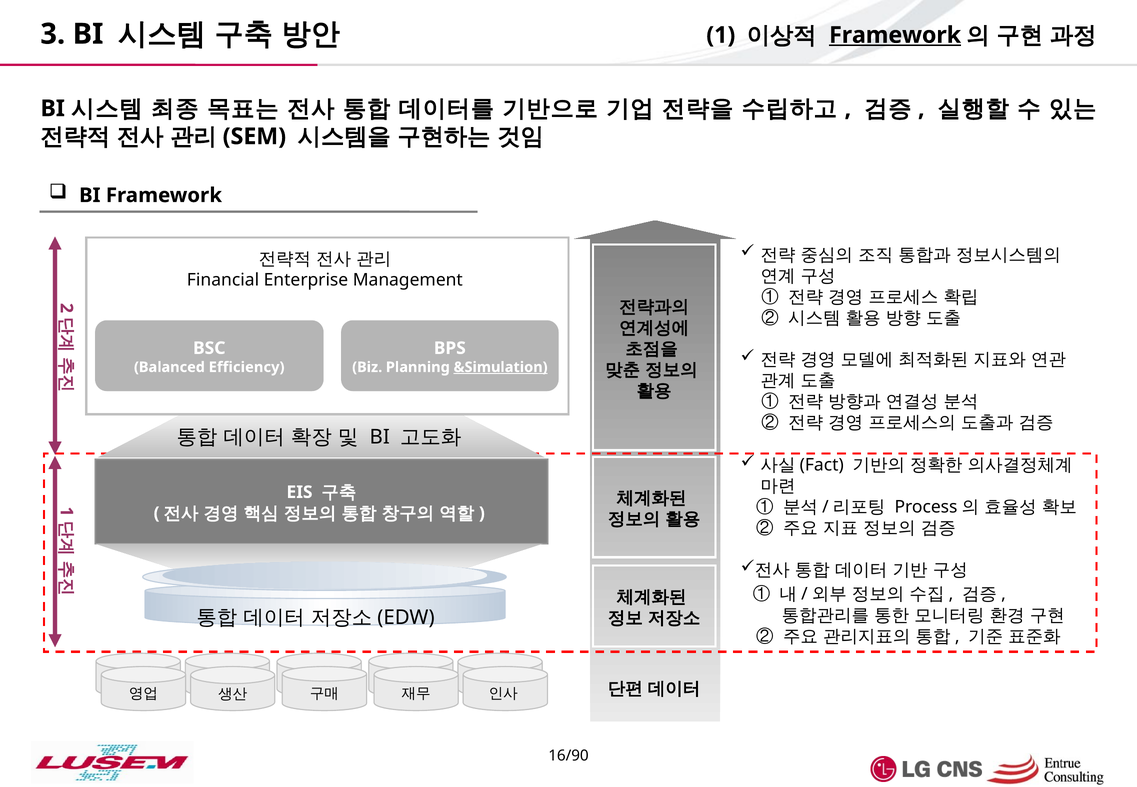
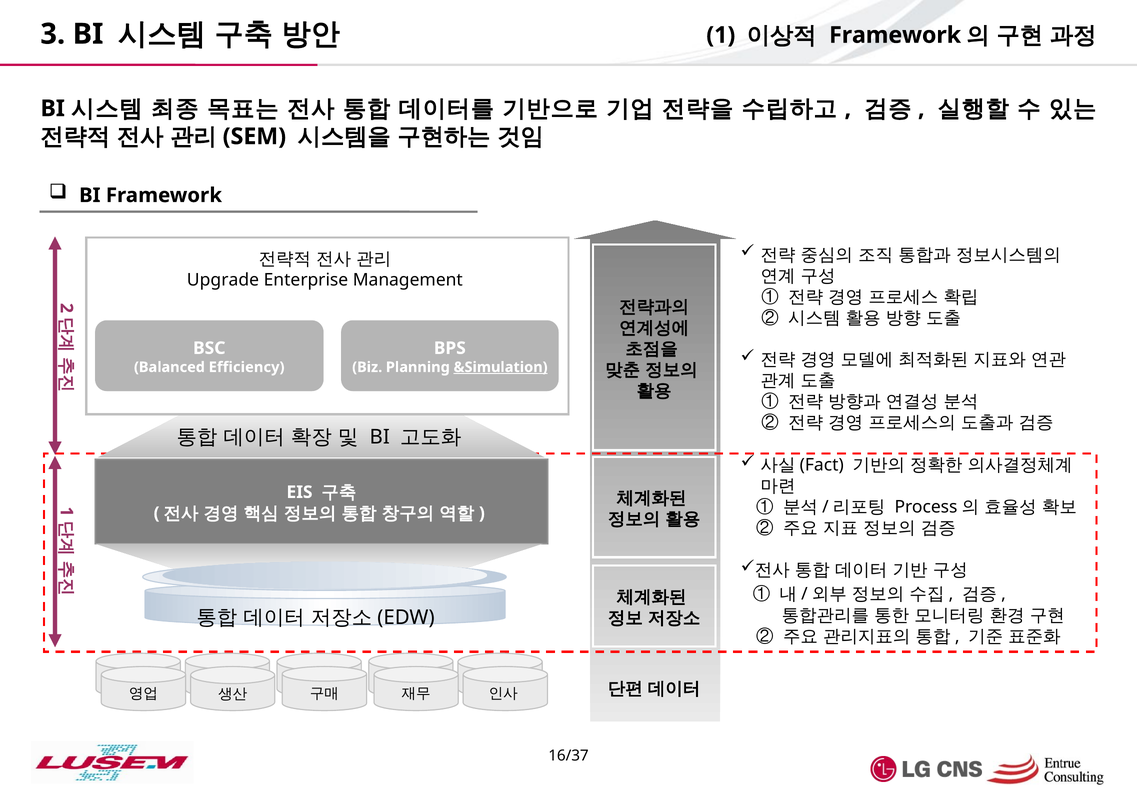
Framework at (895, 35) underline: present -> none
Financial: Financial -> Upgrade
16/90: 16/90 -> 16/37
